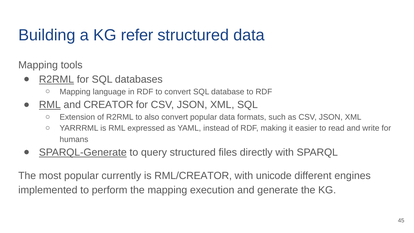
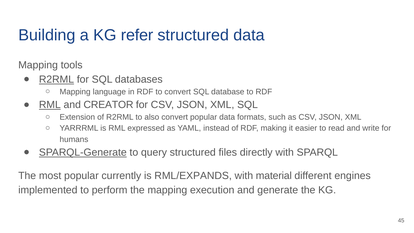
RML/CREATOR: RML/CREATOR -> RML/EXPANDS
unicode: unicode -> material
